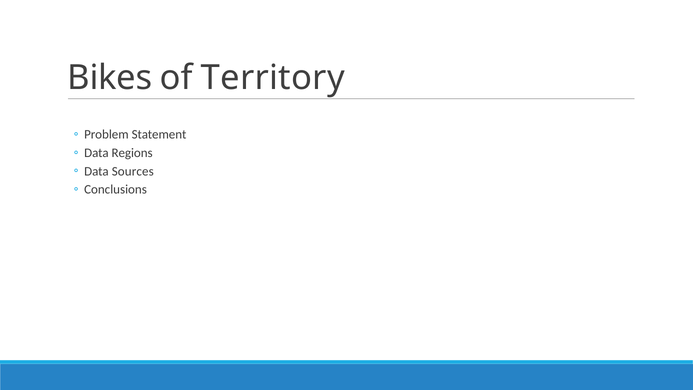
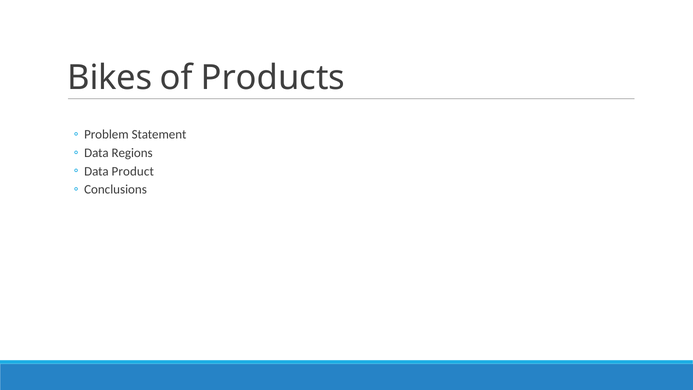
Territory: Territory -> Products
Sources: Sources -> Product
